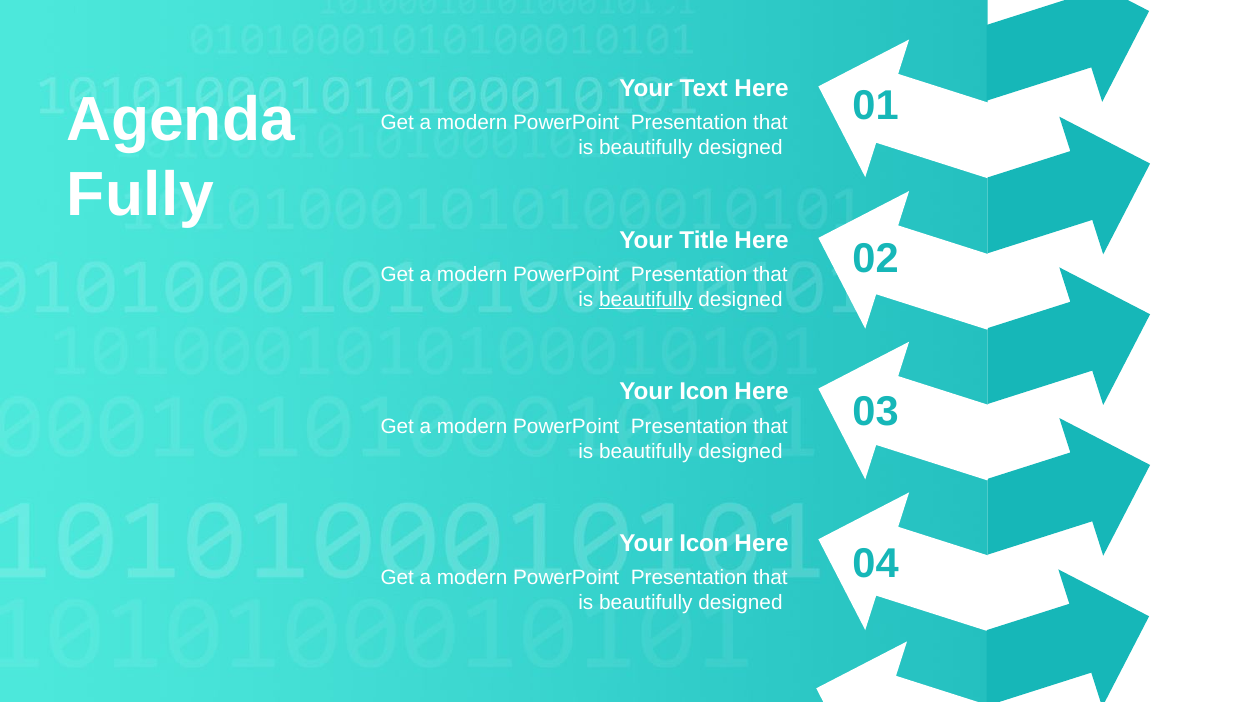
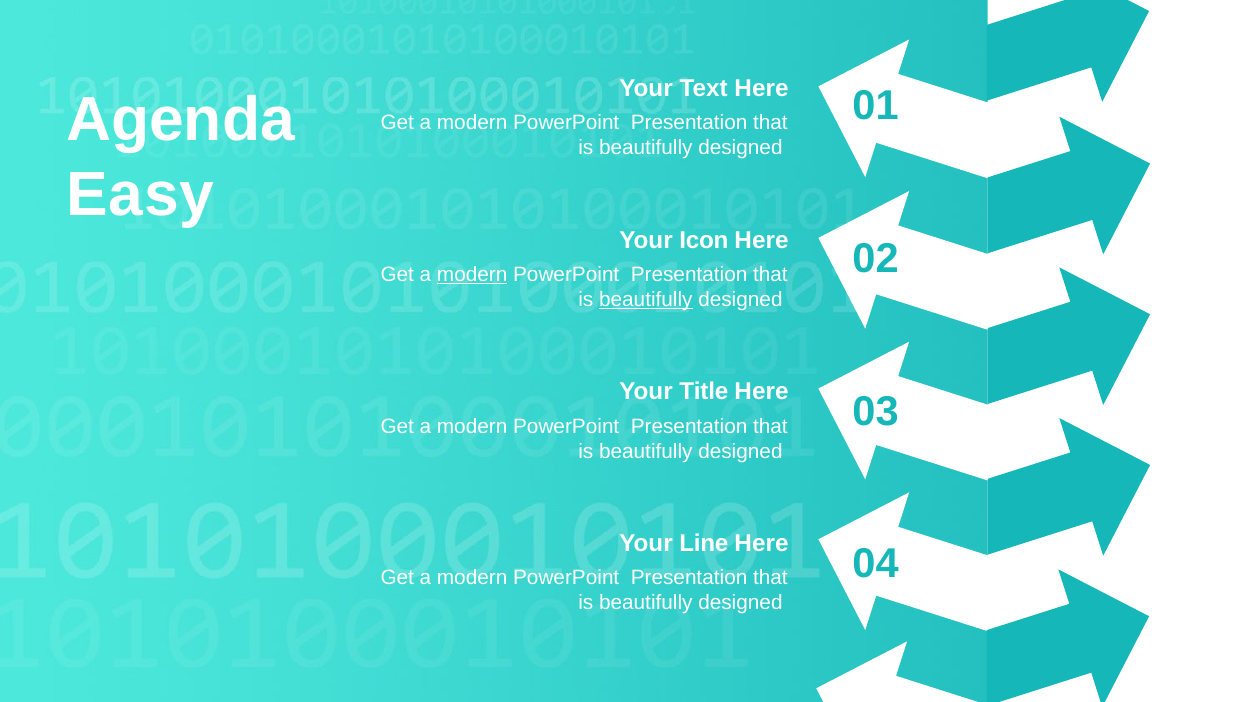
Fully: Fully -> Easy
Title: Title -> Icon
modern at (472, 275) underline: none -> present
Icon at (704, 392): Icon -> Title
Icon at (704, 544): Icon -> Line
